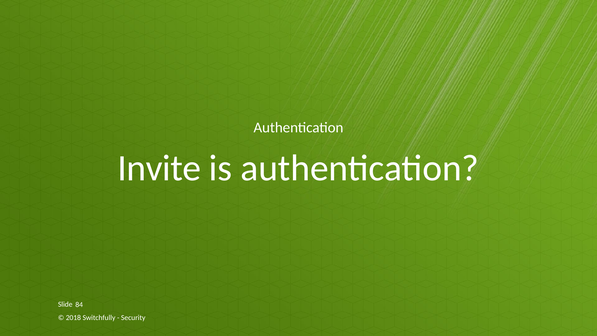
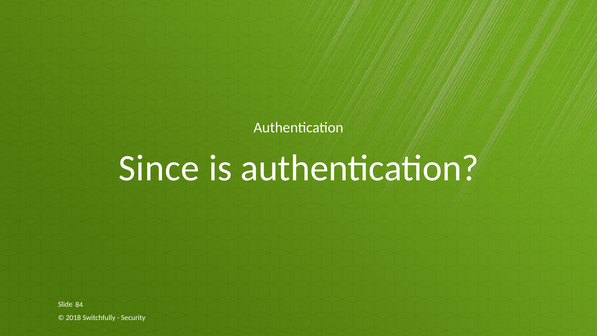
Invite: Invite -> Since
